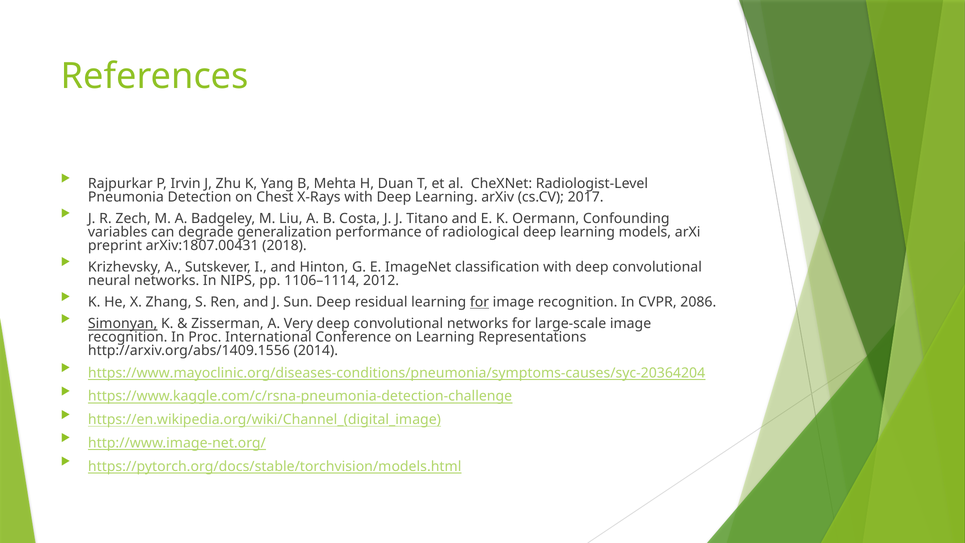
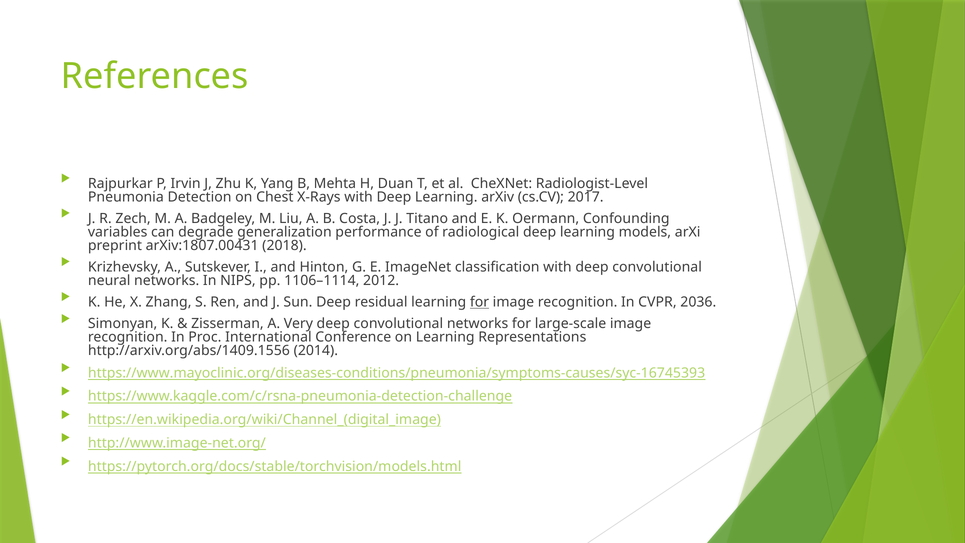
2086: 2086 -> 2036
Simonyan underline: present -> none
https://www.mayoclinic.org/diseases-conditions/pneumonia/symptoms-causes/syc-20364204: https://www.mayoclinic.org/diseases-conditions/pneumonia/symptoms-causes/syc-20364204 -> https://www.mayoclinic.org/diseases-conditions/pneumonia/symptoms-causes/syc-16745393
